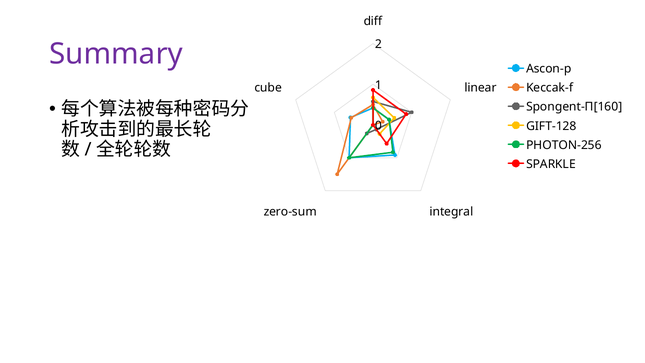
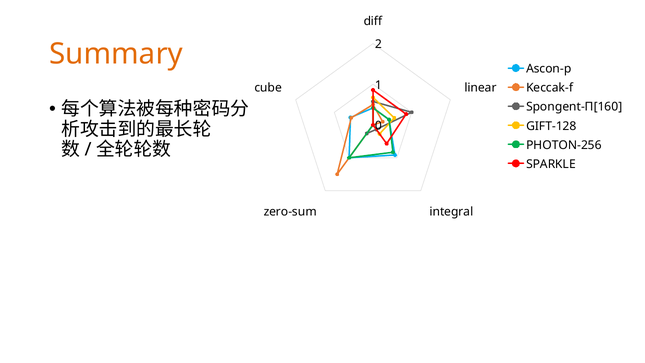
Summary colour: purple -> orange
